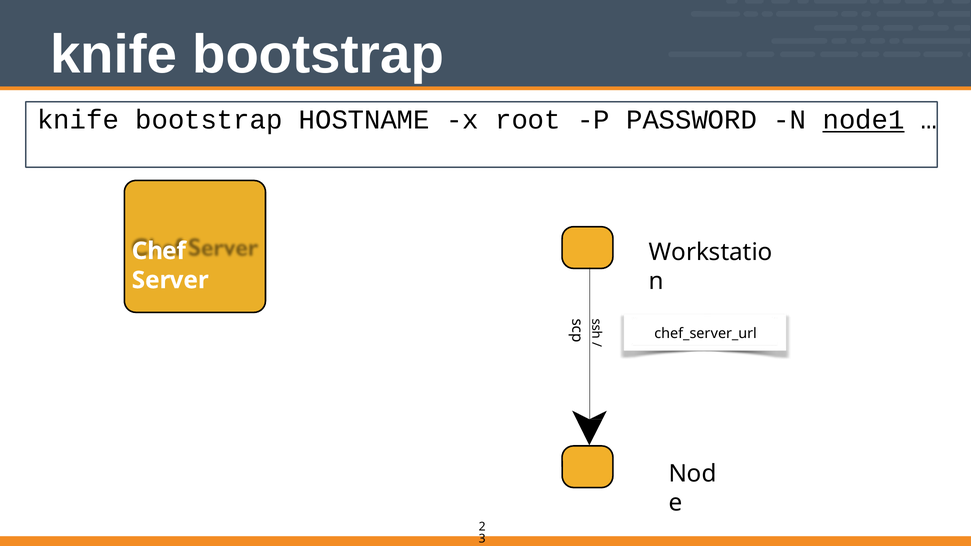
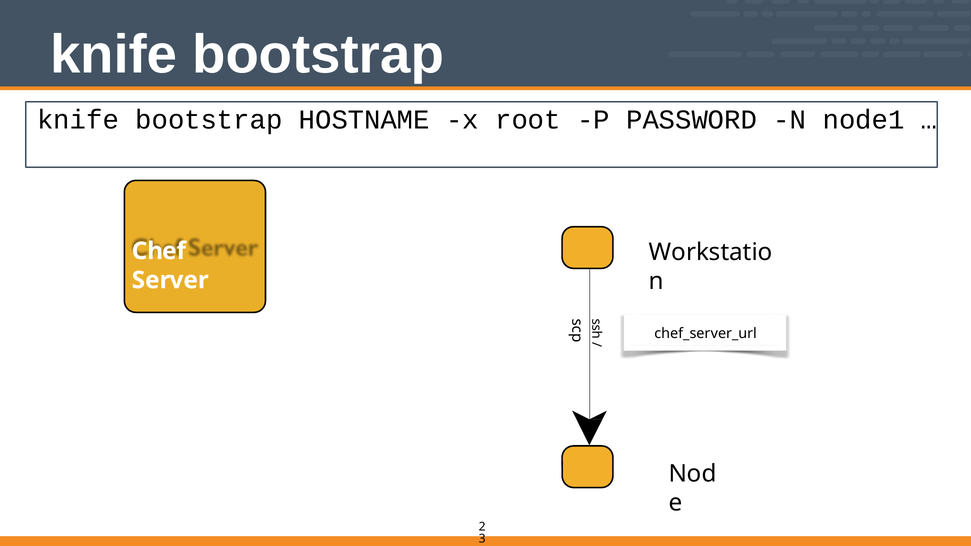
node1 underline: present -> none
